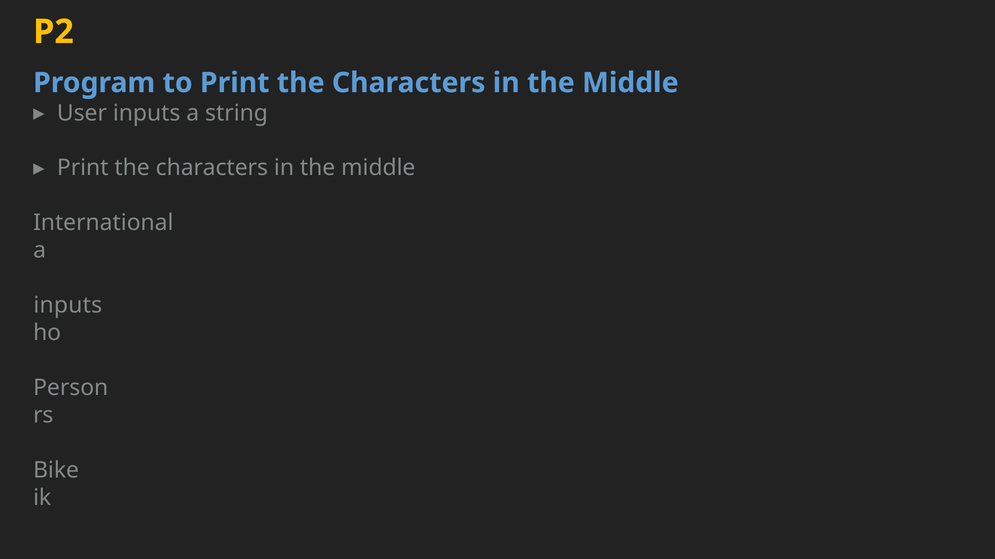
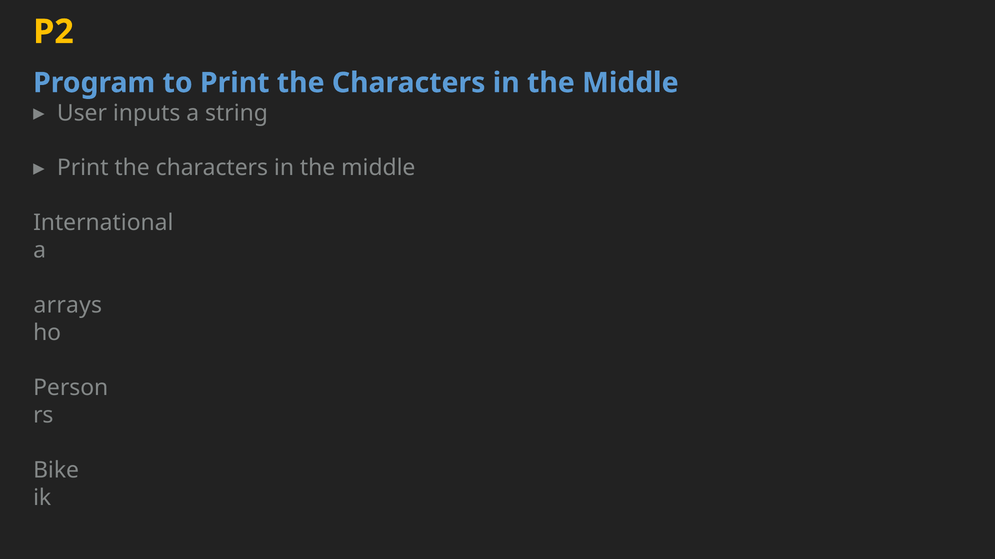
inputs at (68, 306): inputs -> arrays
